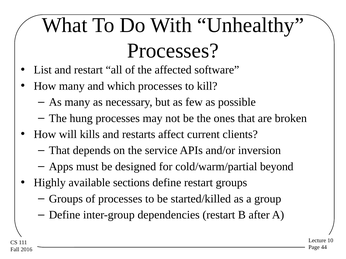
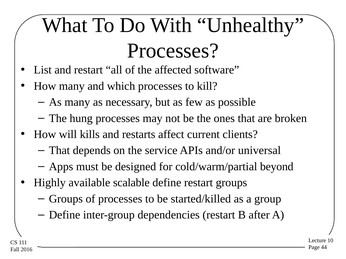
inversion: inversion -> universal
sections: sections -> scalable
